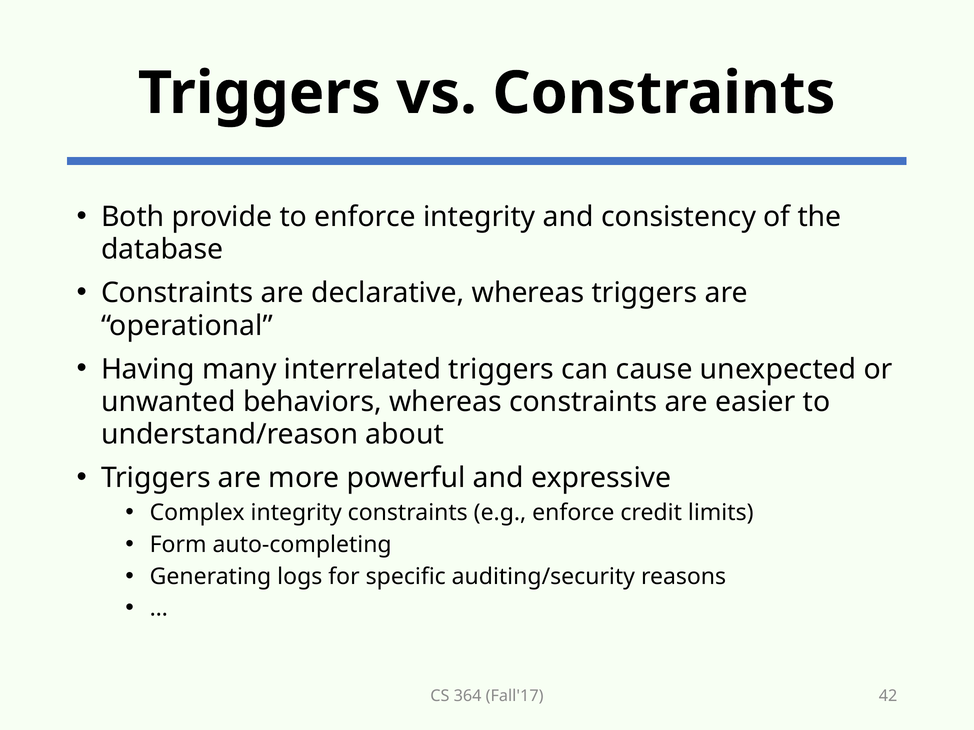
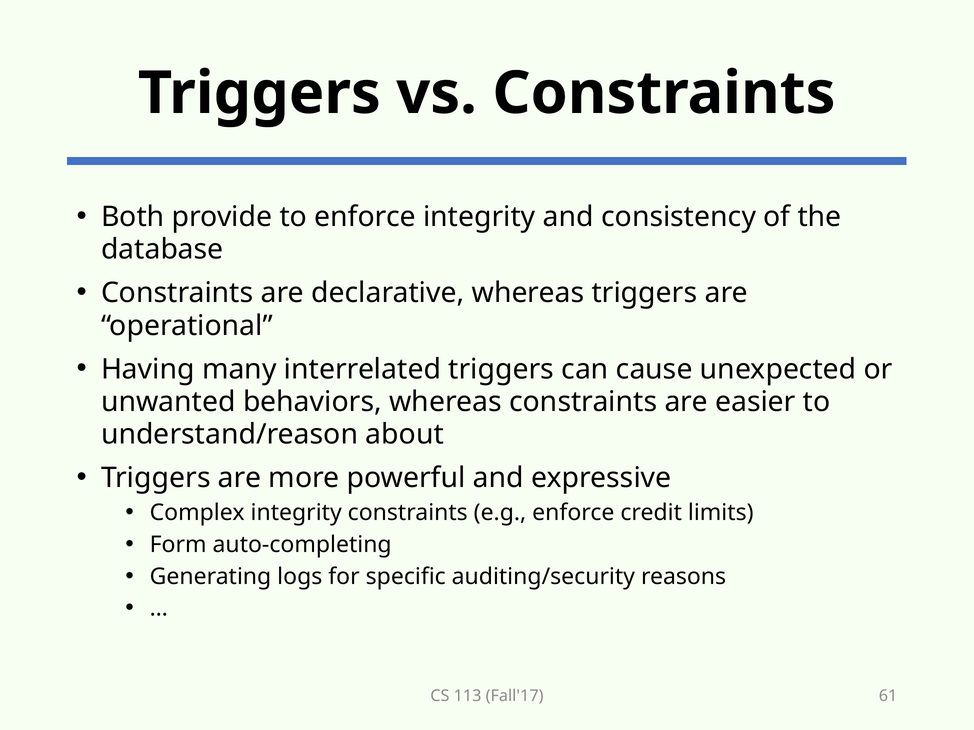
364: 364 -> 113
42: 42 -> 61
